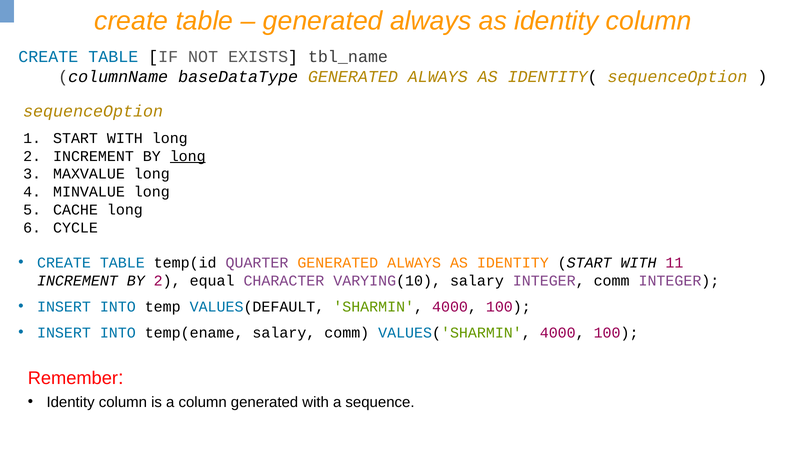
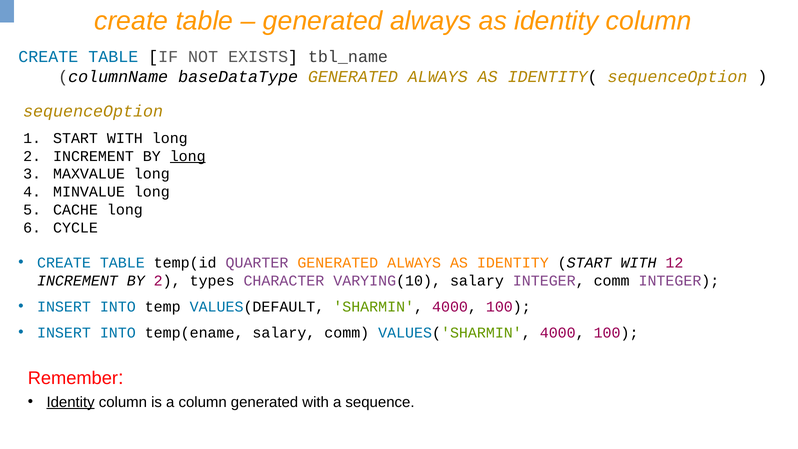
11: 11 -> 12
equal: equal -> types
Identity at (71, 402) underline: none -> present
